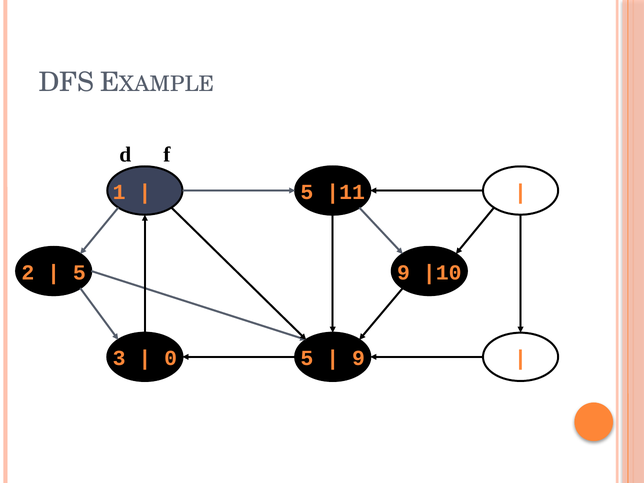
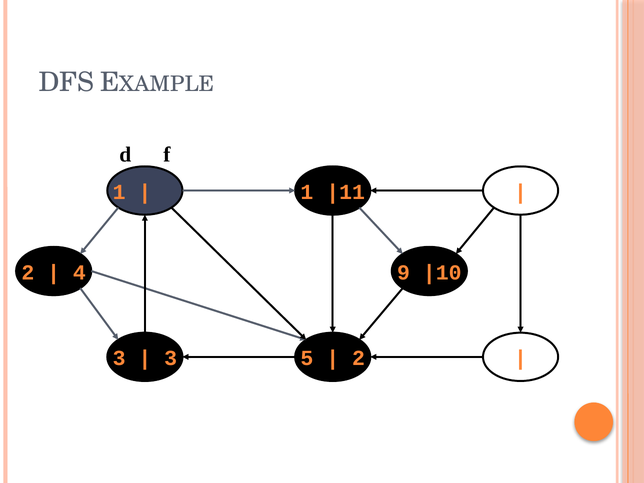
5 at (307, 192): 5 -> 1
5 at (79, 273): 5 -> 4
0 at (171, 358): 0 -> 3
9 at (358, 358): 9 -> 2
